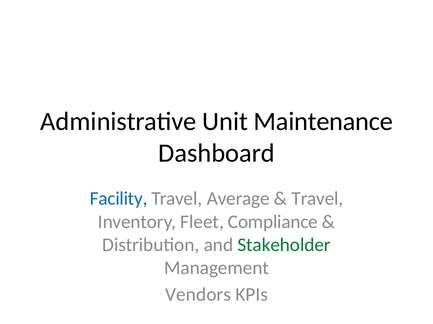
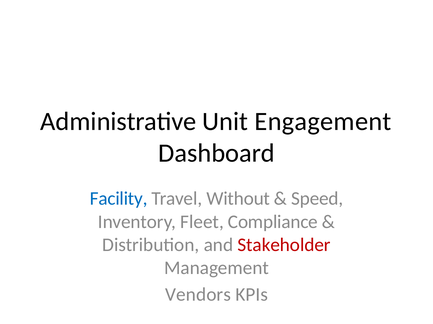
Maintenance: Maintenance -> Engagement
Average: Average -> Without
Travel at (317, 199): Travel -> Speed
Stakeholder colour: green -> red
